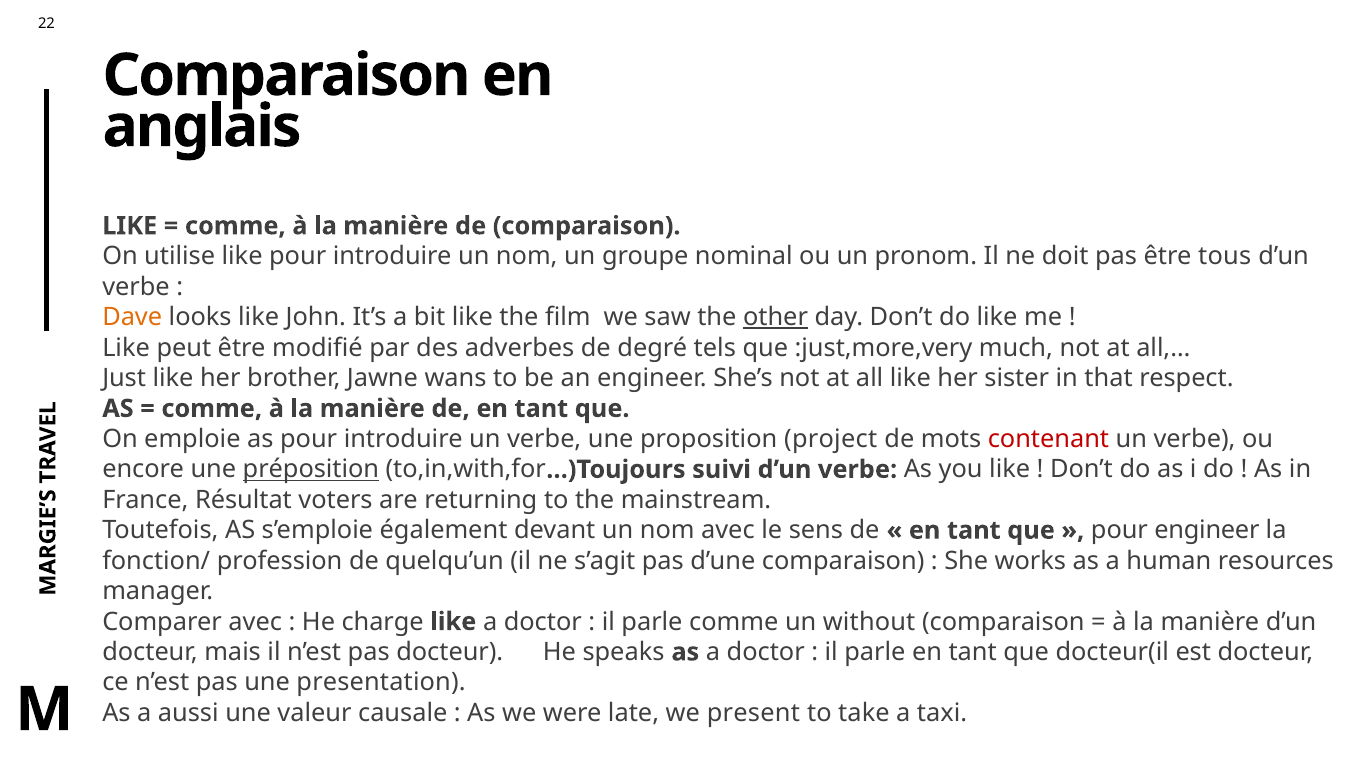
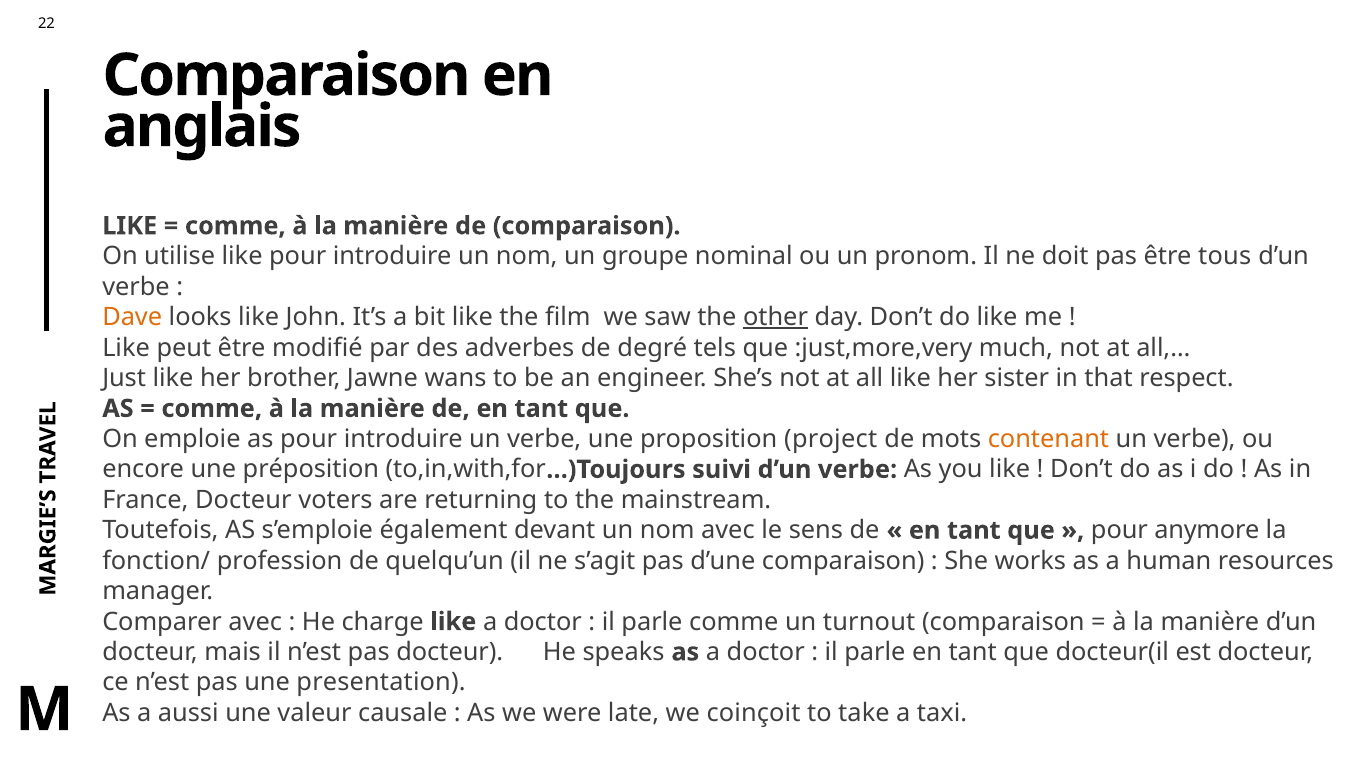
contenant colour: red -> orange
préposition underline: present -> none
France Résultat: Résultat -> Docteur
pour engineer: engineer -> anymore
without: without -> turnout
present: present -> coinçoit
